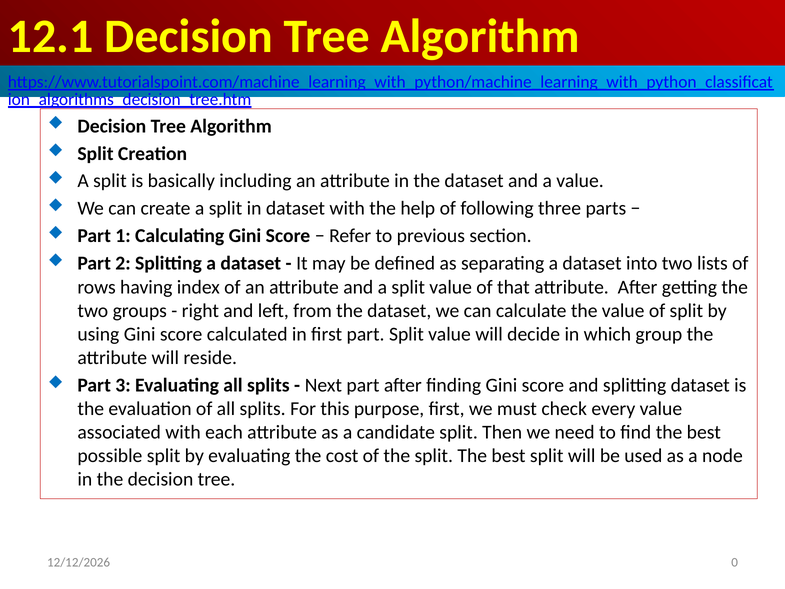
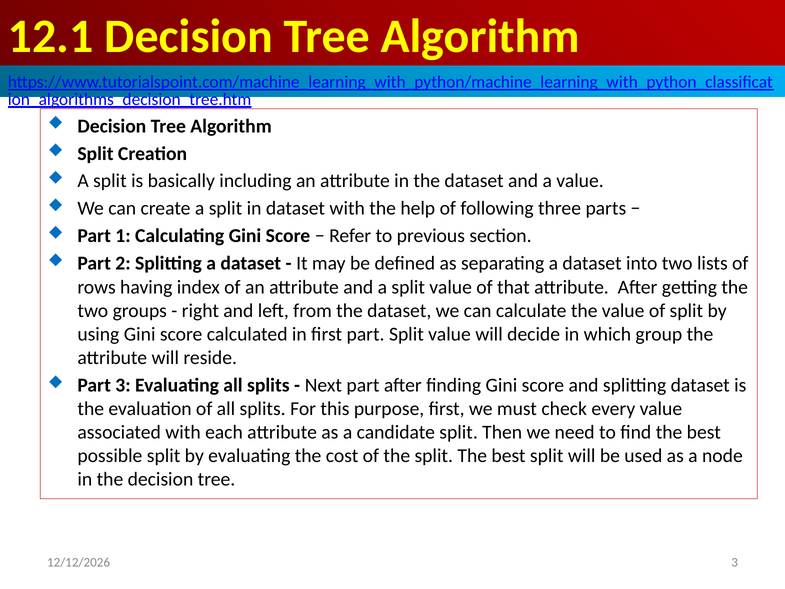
0 at (735, 562): 0 -> 3
